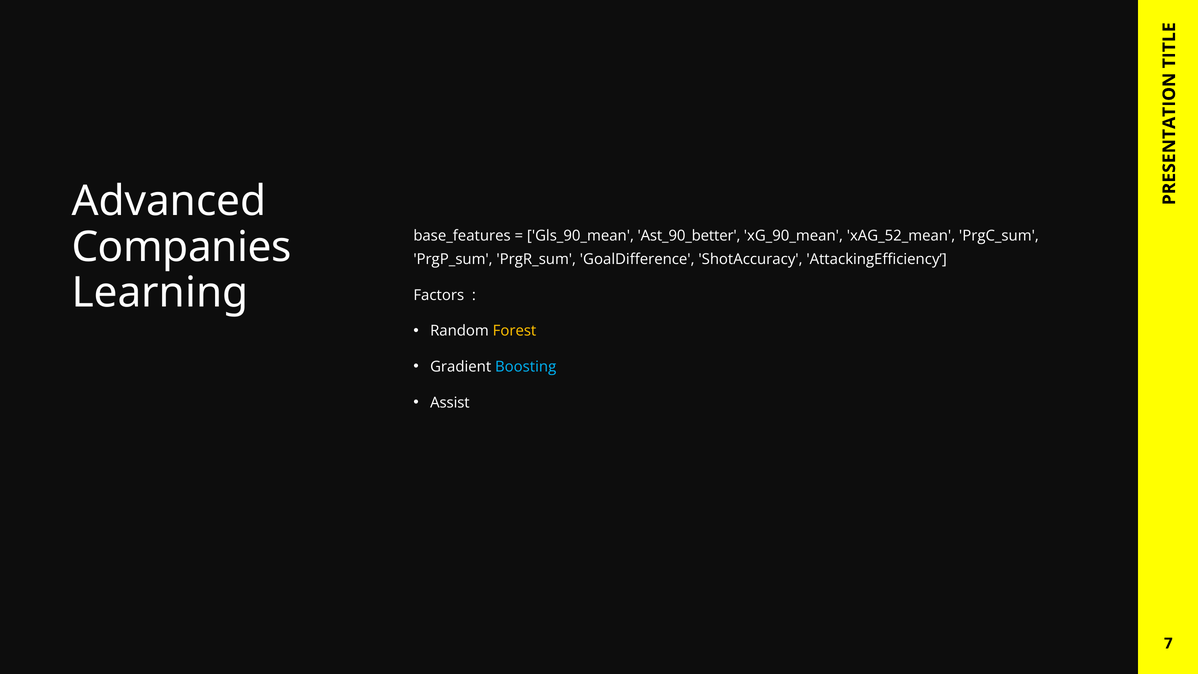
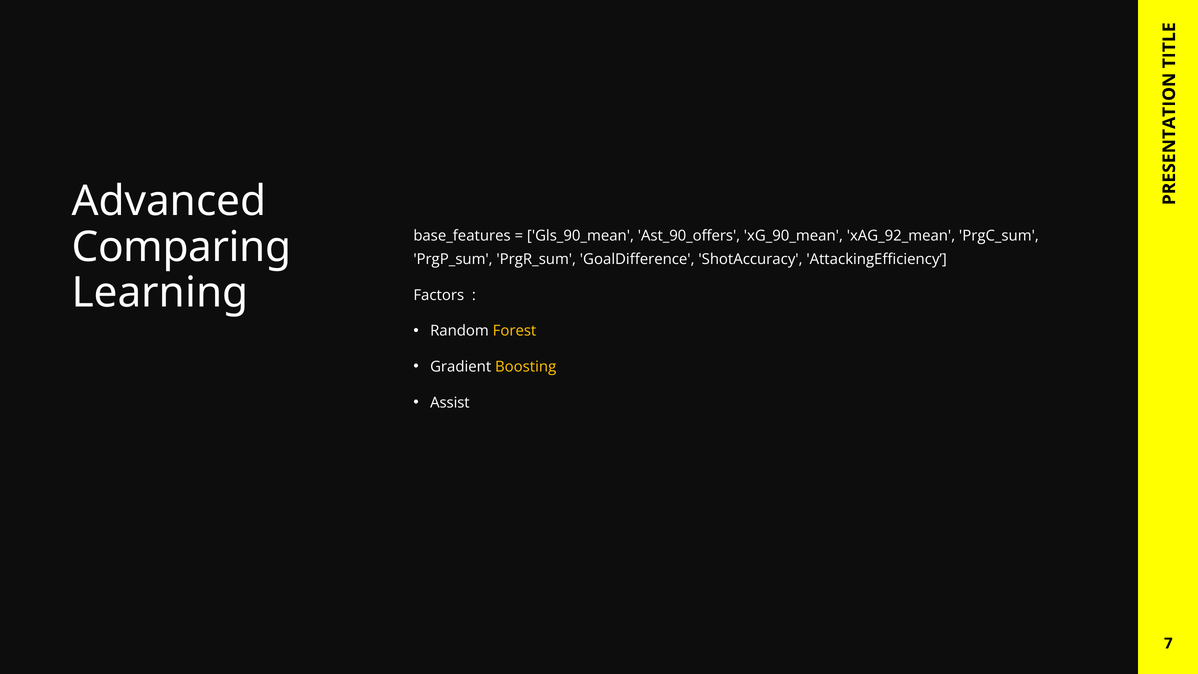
Ast_90_better: Ast_90_better -> Ast_90_offers
xAG_52_mean: xAG_52_mean -> xAG_92_mean
Companies: Companies -> Comparing
Boosting colour: light blue -> yellow
